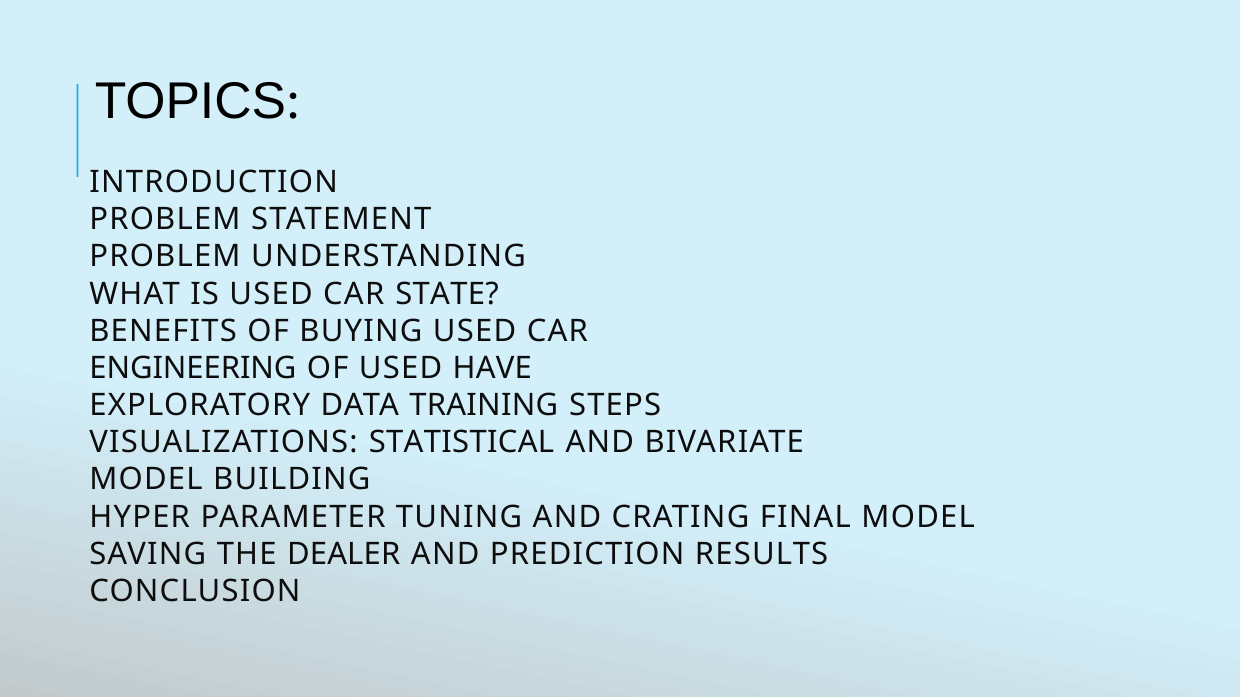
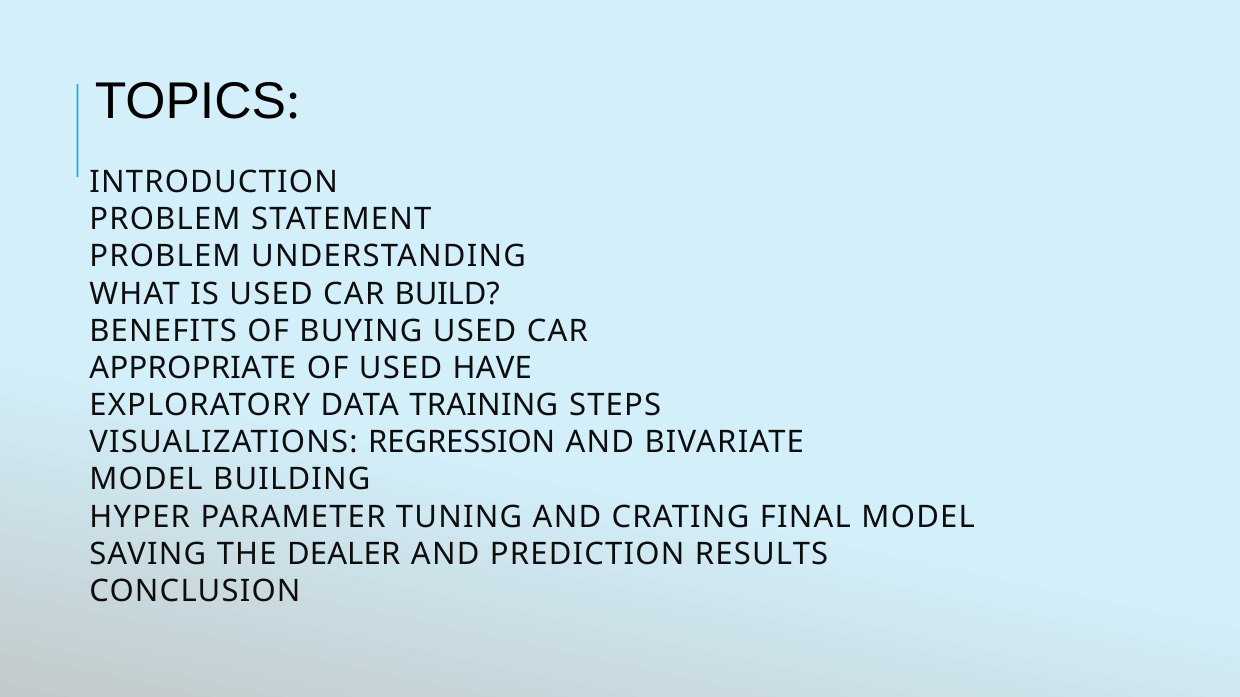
STATE: STATE -> BUILD
ENGINEERING: ENGINEERING -> APPROPRIATE
STATISTICAL: STATISTICAL -> REGRESSION
